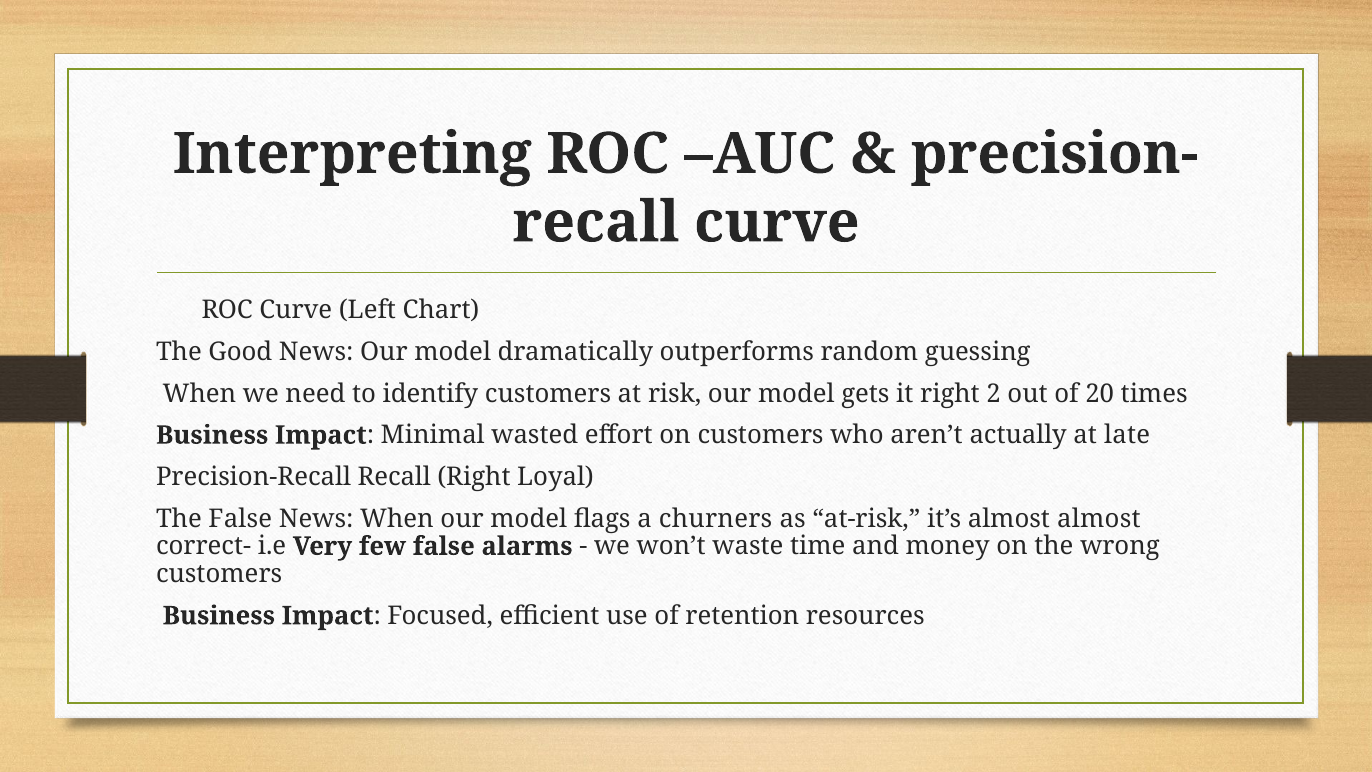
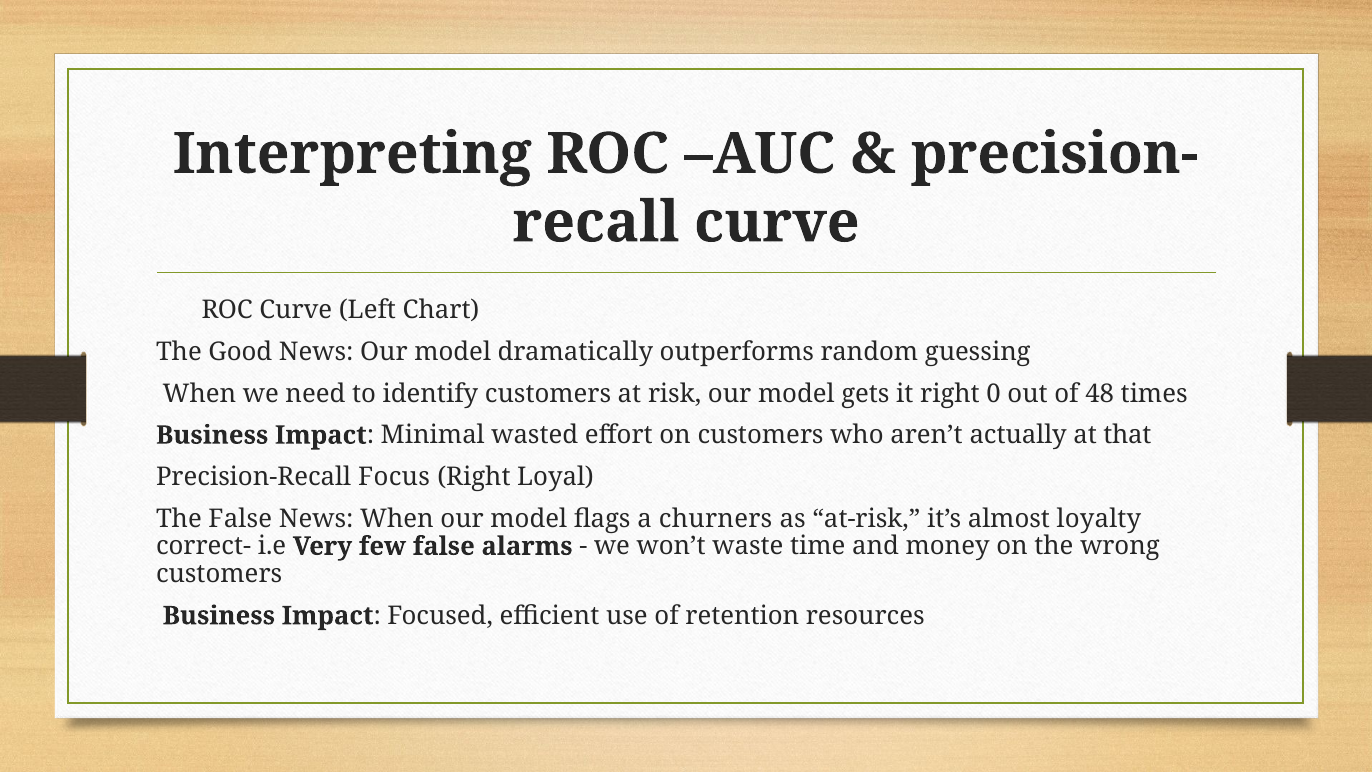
2: 2 -> 0
20: 20 -> 48
late: late -> that
Precision-Recall Recall: Recall -> Focus
almost almost: almost -> loyalty
